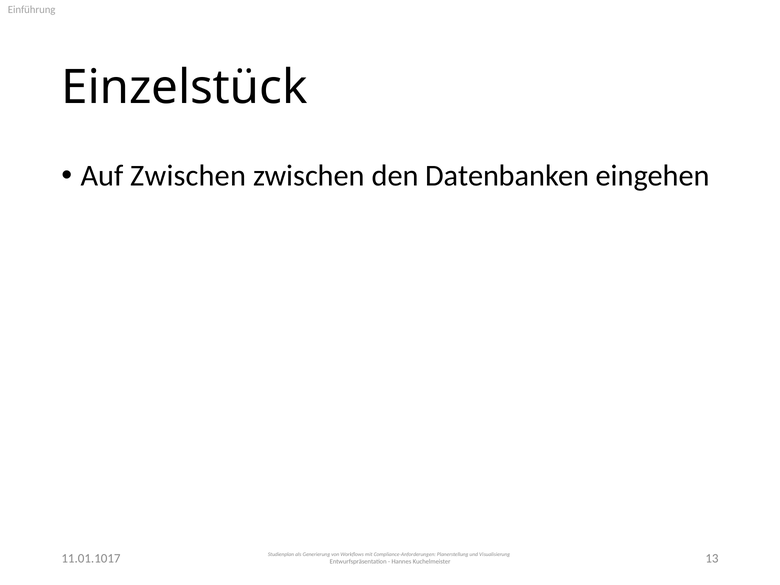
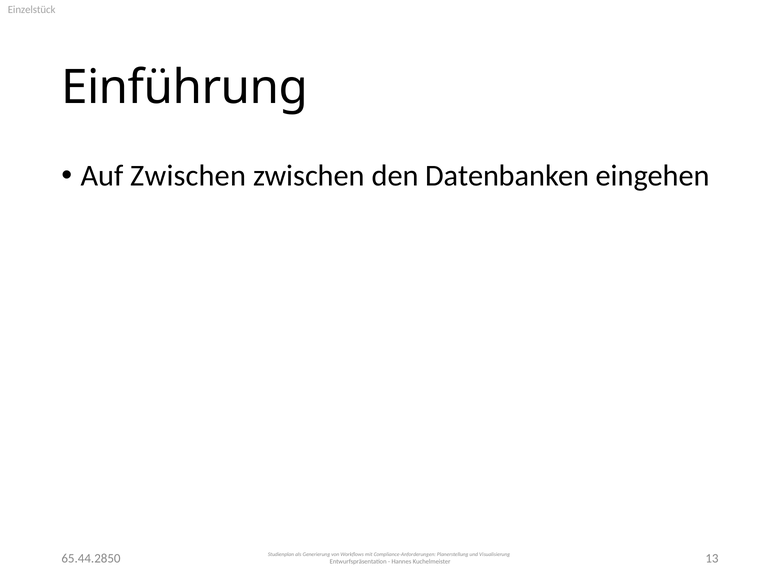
Einführung: Einführung -> Einzelstück
Einzelstück: Einzelstück -> Einführung
11.01.1017: 11.01.1017 -> 65.44.2850
